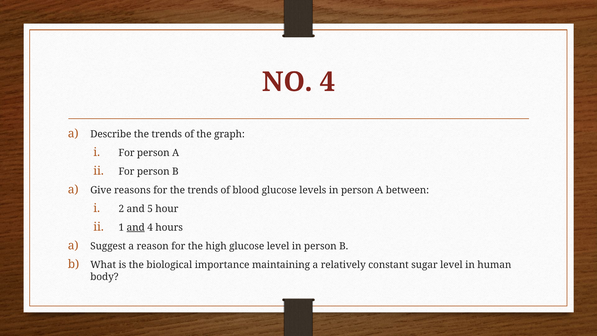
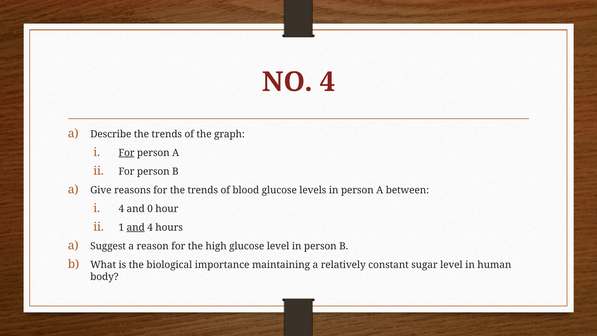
For at (127, 153) underline: none -> present
2 at (121, 209): 2 -> 4
5: 5 -> 0
